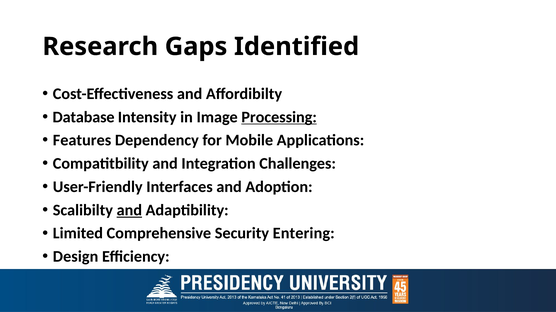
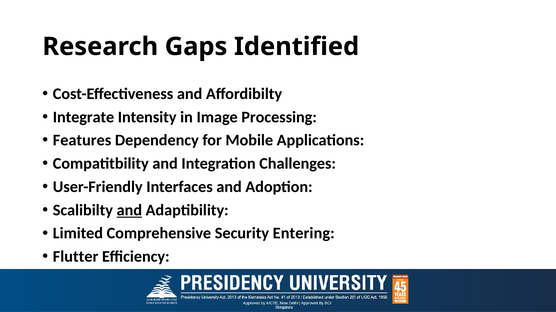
Database: Database -> Integrate
Processing underline: present -> none
Design: Design -> Flutter
